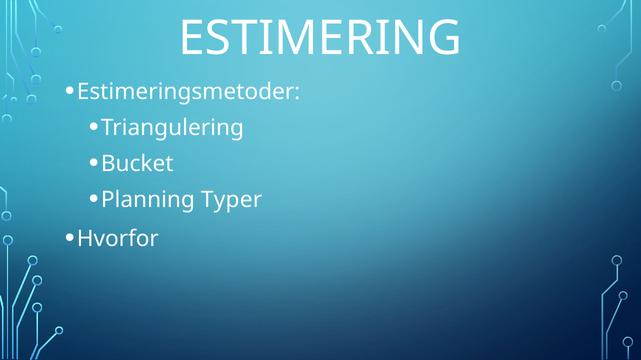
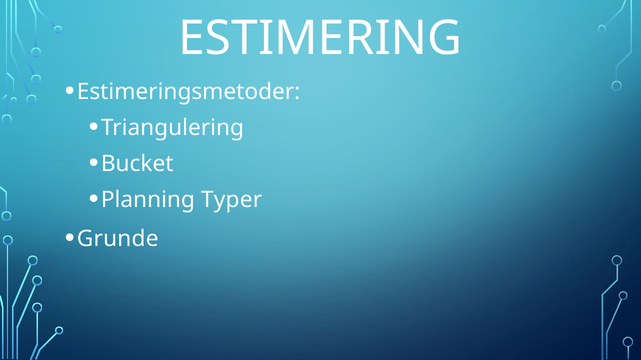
Hvorfor: Hvorfor -> Grunde
